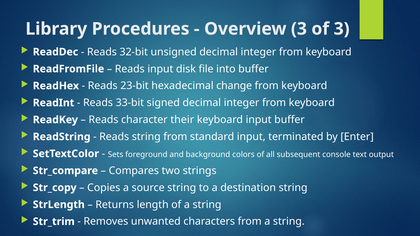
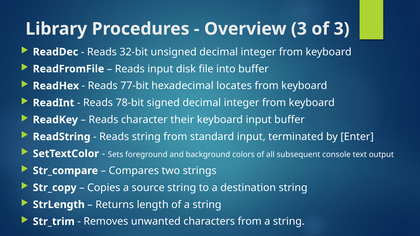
23-bit: 23-bit -> 77-bit
change: change -> locates
33-bit: 33-bit -> 78-bit
